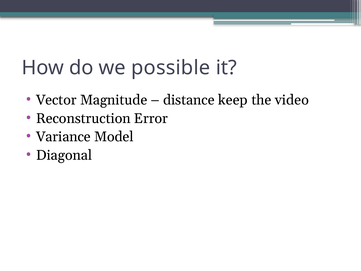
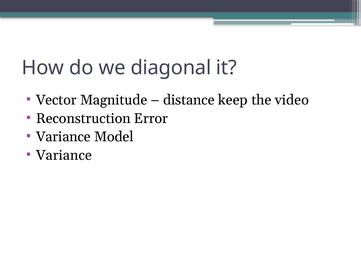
possible: possible -> diagonal
Diagonal at (64, 155): Diagonal -> Variance
